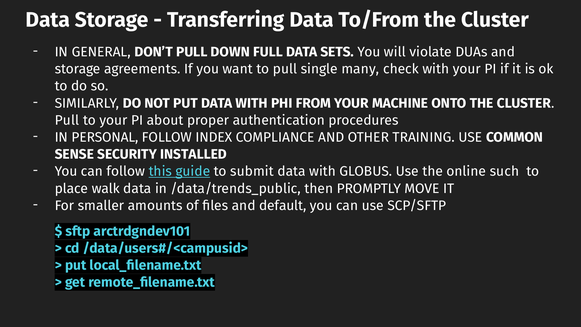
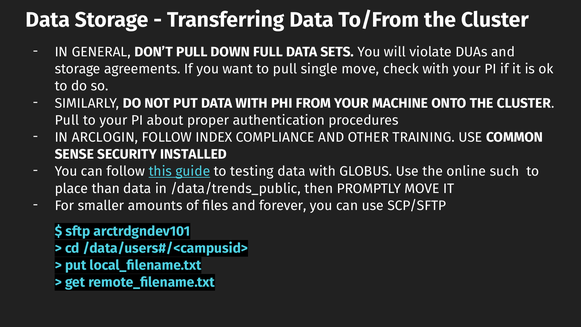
single many: many -> move
PERSONAL: PERSONAL -> ARCLOGIN
submit: submit -> testing
walk: walk -> than
default: default -> forever
